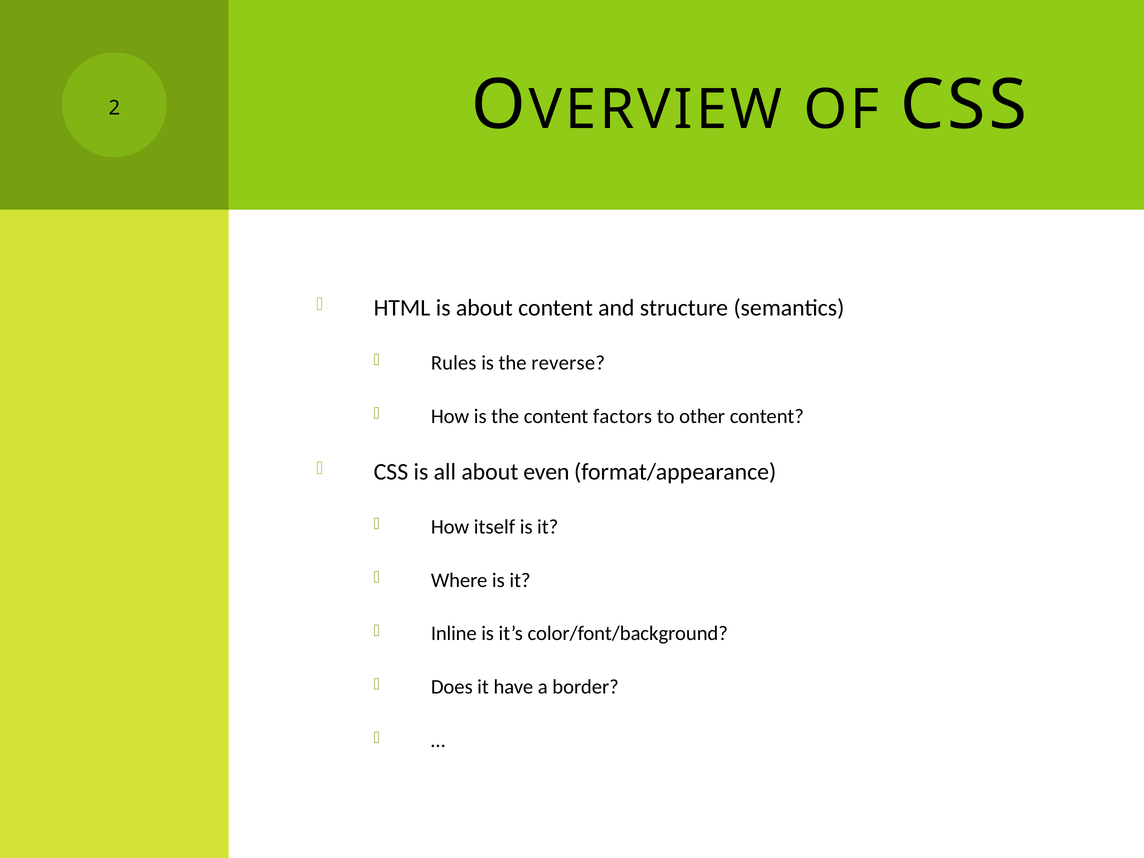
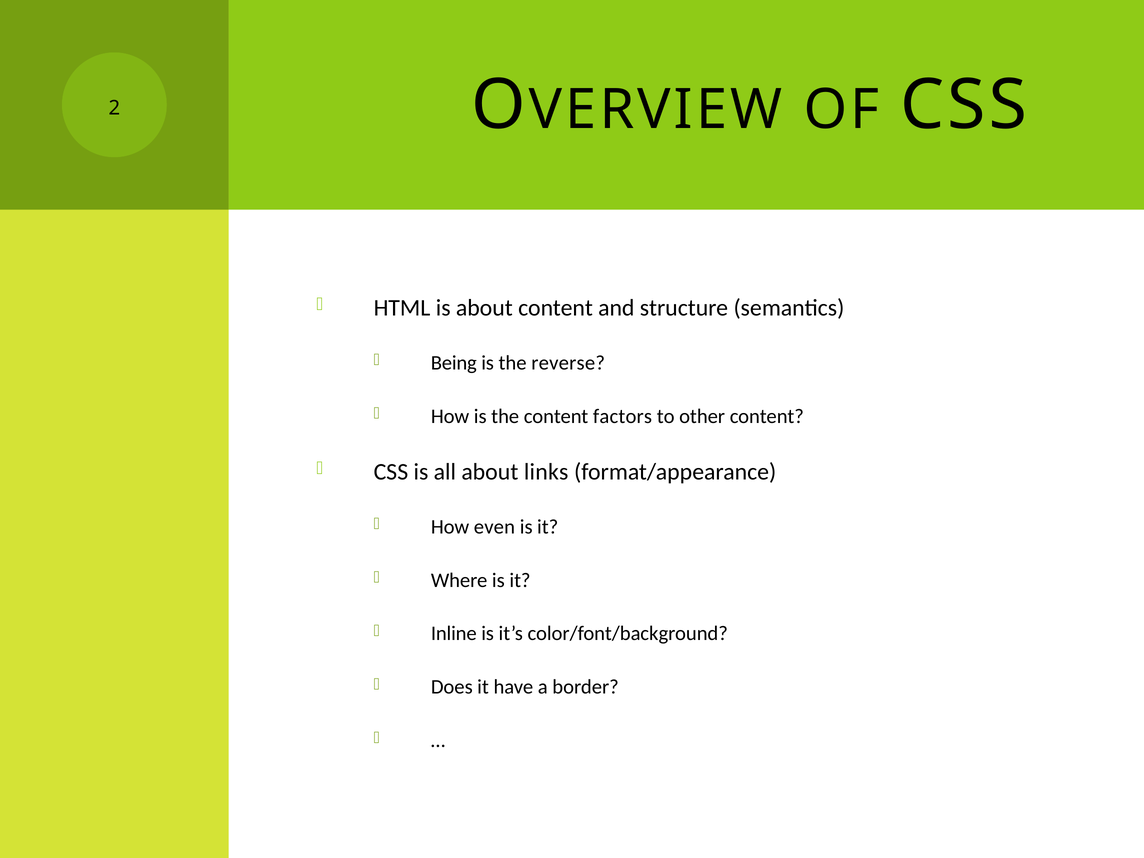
Rules: Rules -> Being
even: even -> links
itself: itself -> even
